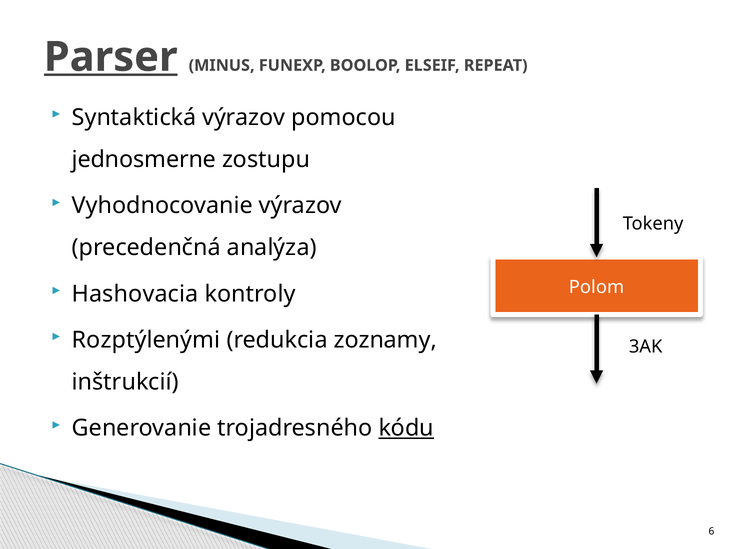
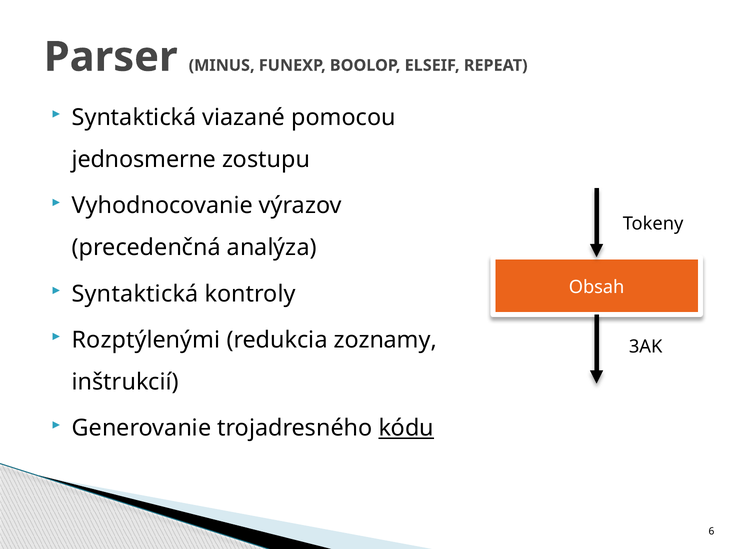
Parser underline: present -> none
Syntaktická výrazov: výrazov -> viazané
Polom: Polom -> Obsah
Hashovacia at (135, 294): Hashovacia -> Syntaktická
